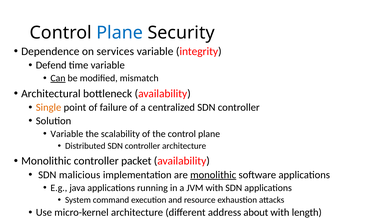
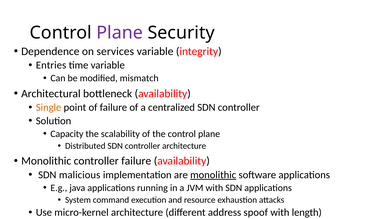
Plane at (120, 33) colour: blue -> purple
Defend: Defend -> Entries
Can underline: present -> none
Variable at (67, 134): Variable -> Capacity
controller packet: packet -> failure
about: about -> spoof
